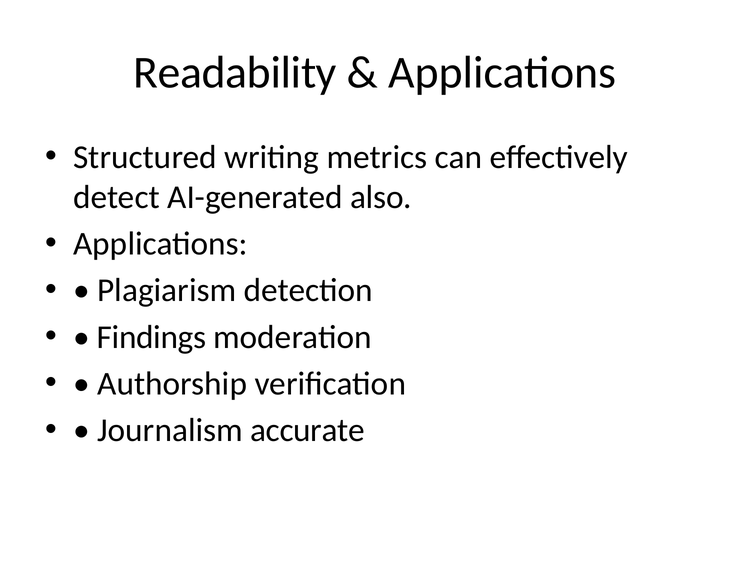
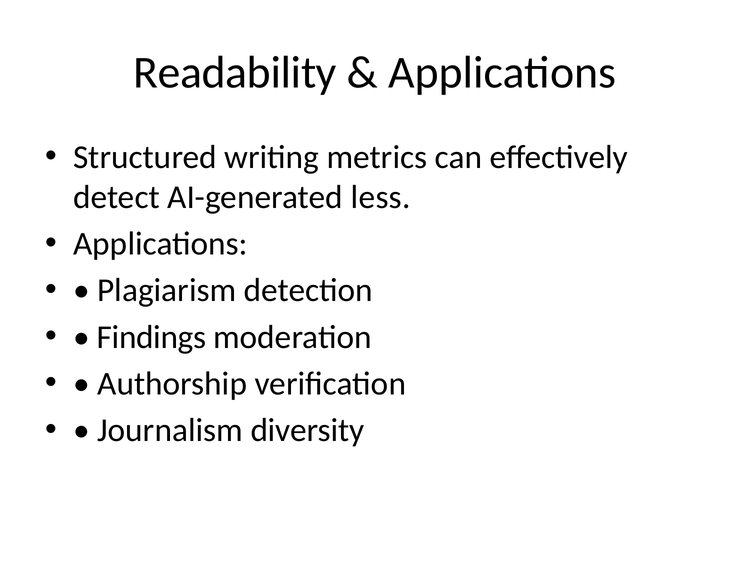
also: also -> less
accurate: accurate -> diversity
